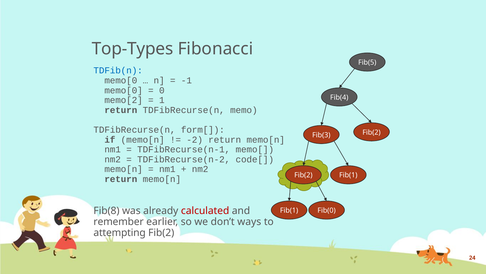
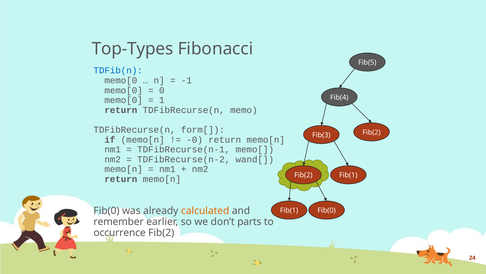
memo[2 at (124, 100): memo[2 -> memo[0
-2: -2 -> -0
code[: code[ -> wand[
Fib(8 at (106, 210): Fib(8 -> Fib(0
calculated colour: red -> orange
ways: ways -> parts
attempting: attempting -> occurrence
